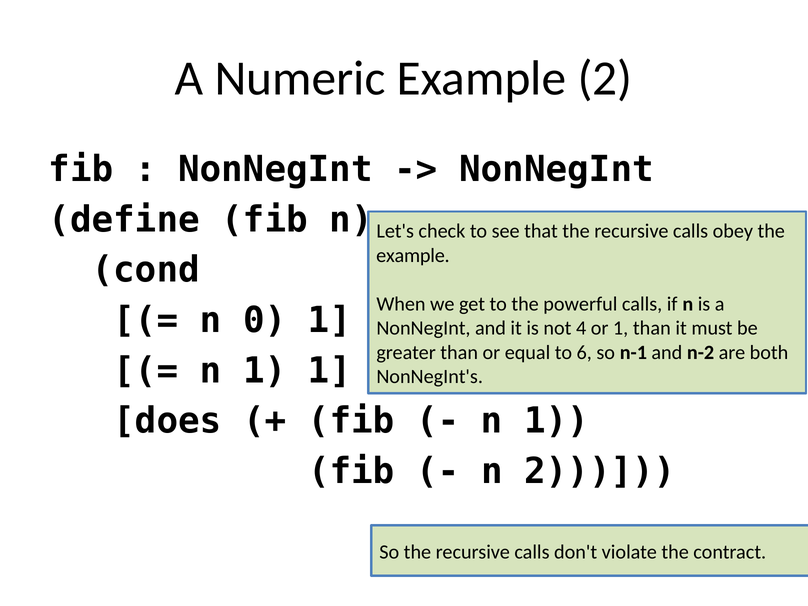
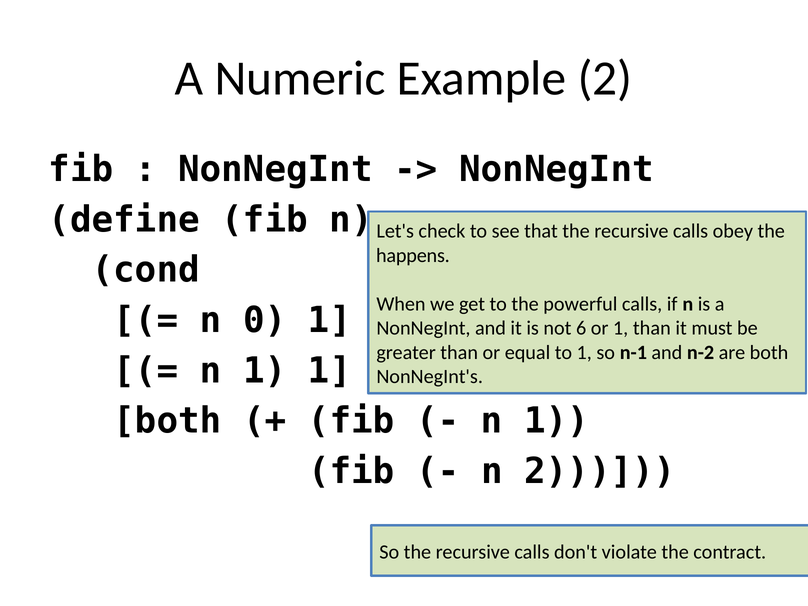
example at (413, 255): example -> happens
4: 4 -> 6
to 6: 6 -> 1
does at (167, 421): does -> both
